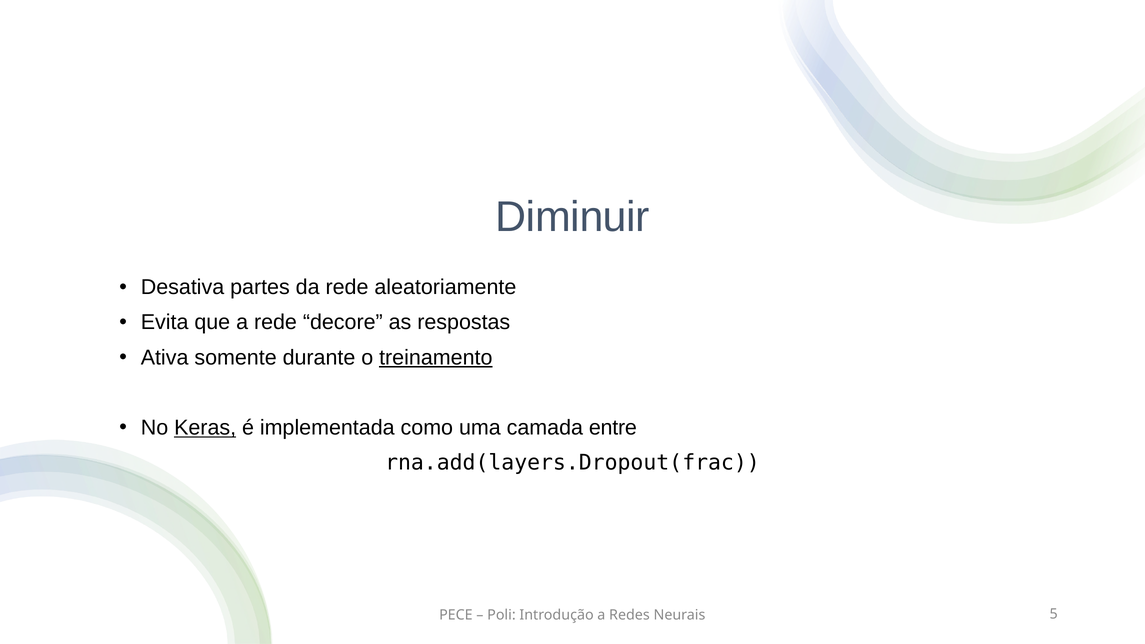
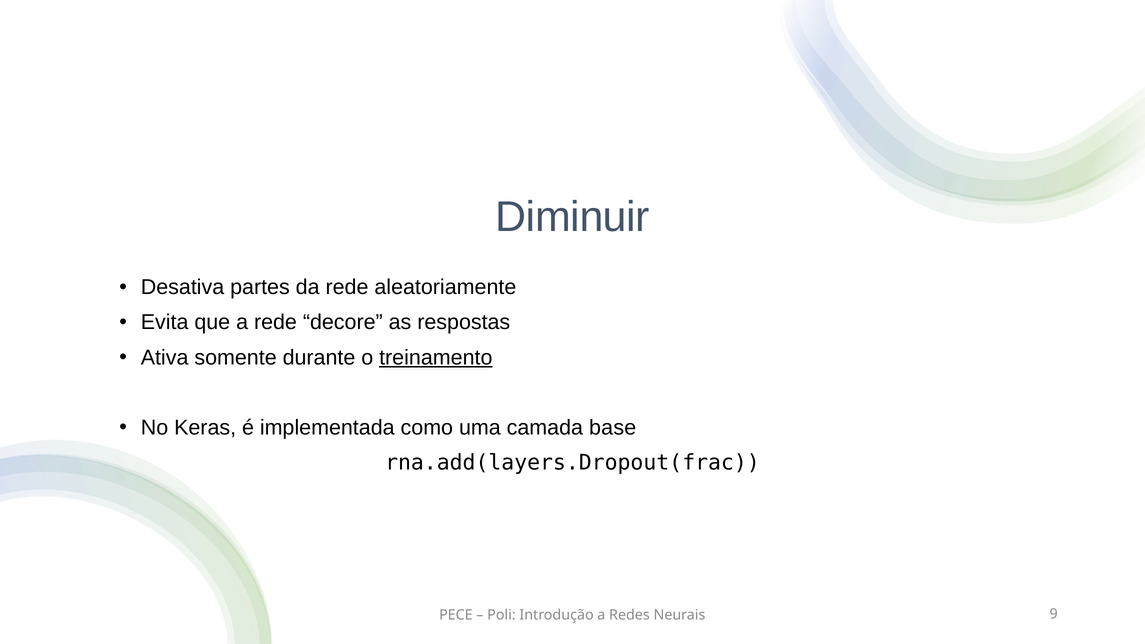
Keras underline: present -> none
entre: entre -> base
5: 5 -> 9
